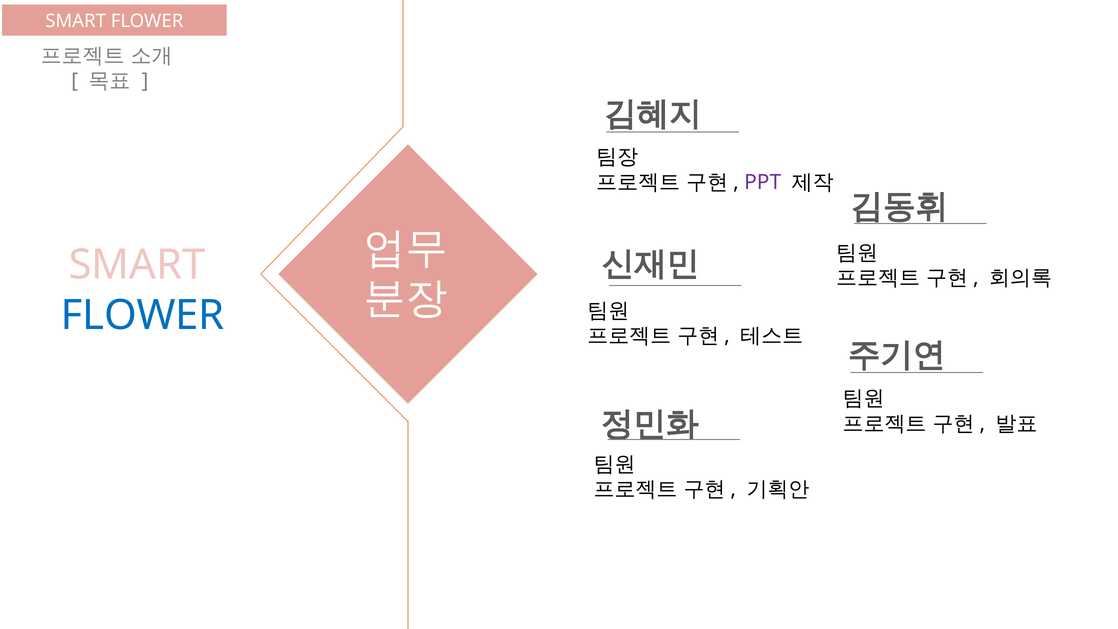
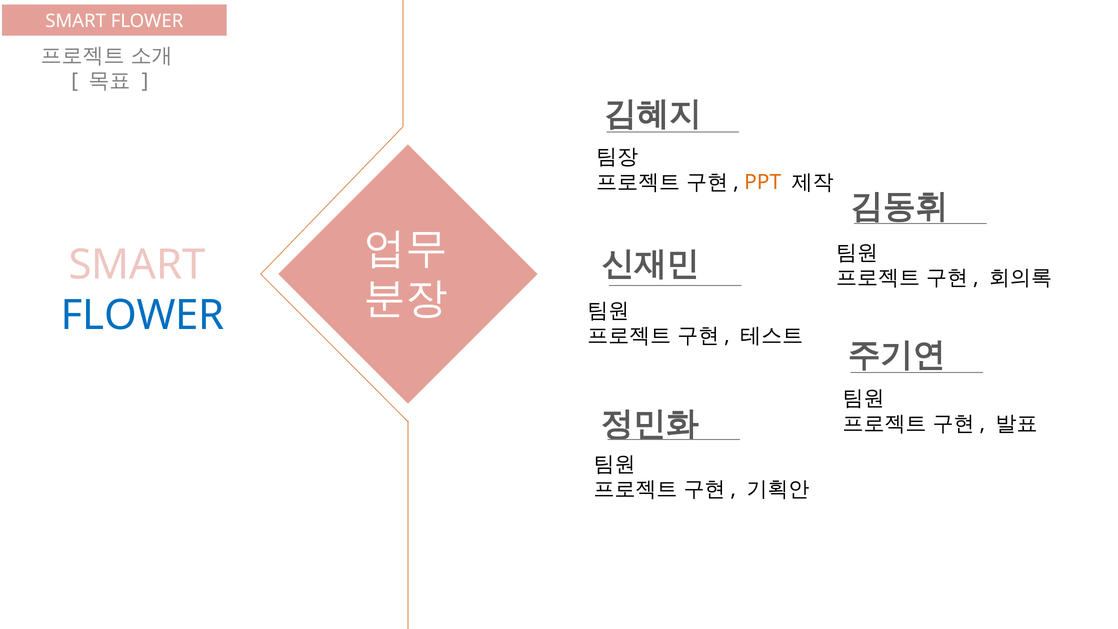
PPT colour: purple -> orange
